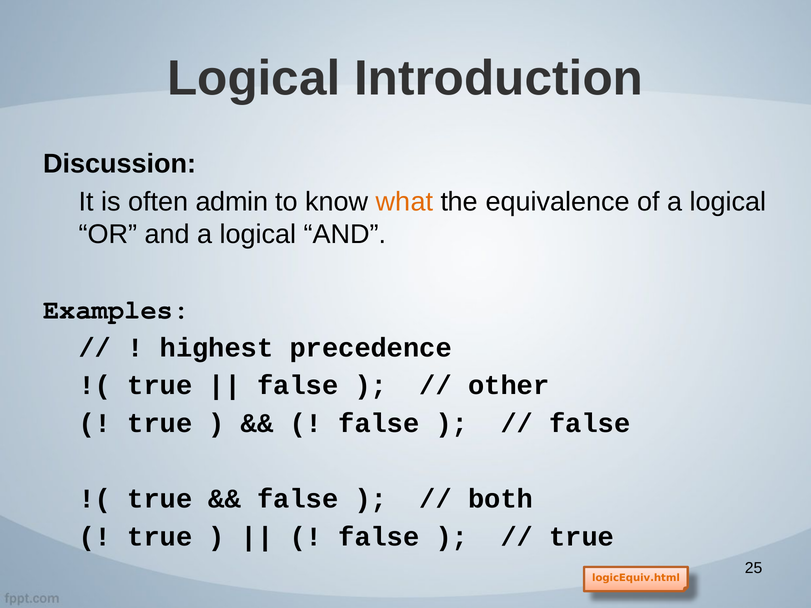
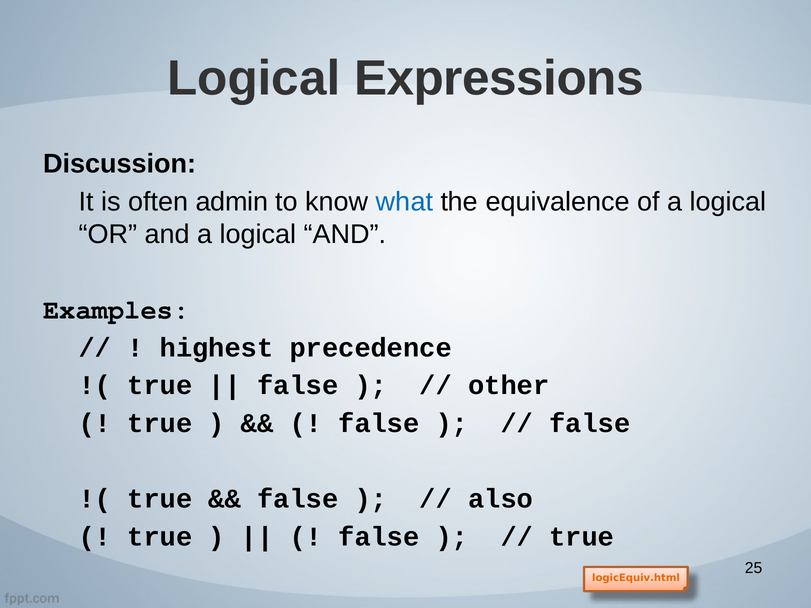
Introduction: Introduction -> Expressions
what colour: orange -> blue
both: both -> also
